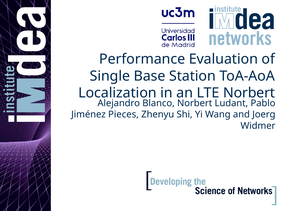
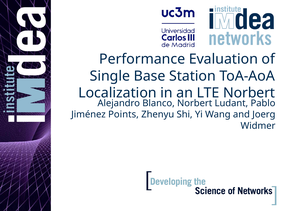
Pieces: Pieces -> Points
